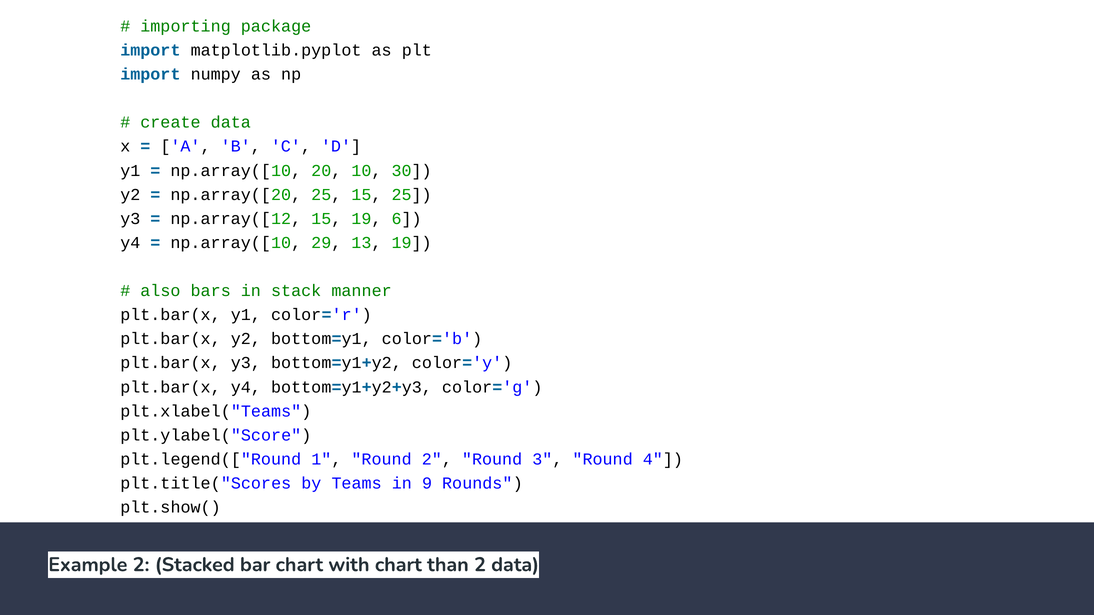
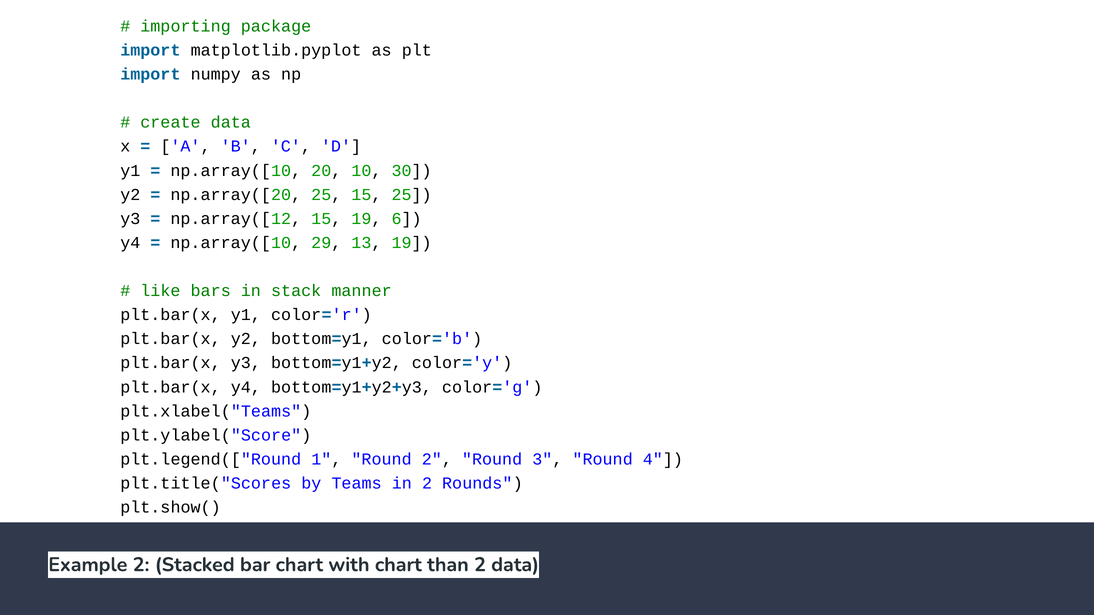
also: also -> like
in 9: 9 -> 2
